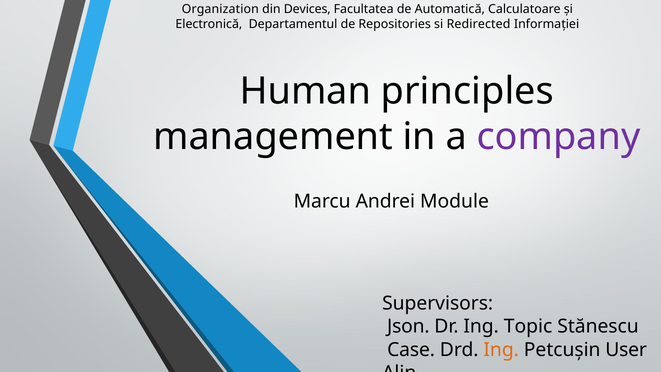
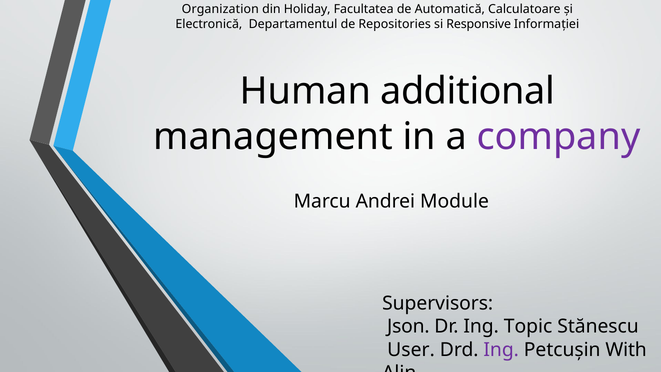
Devices: Devices -> Holiday
Redirected: Redirected -> Responsive
principles: principles -> additional
Case: Case -> User
Ing at (501, 350) colour: orange -> purple
User: User -> With
